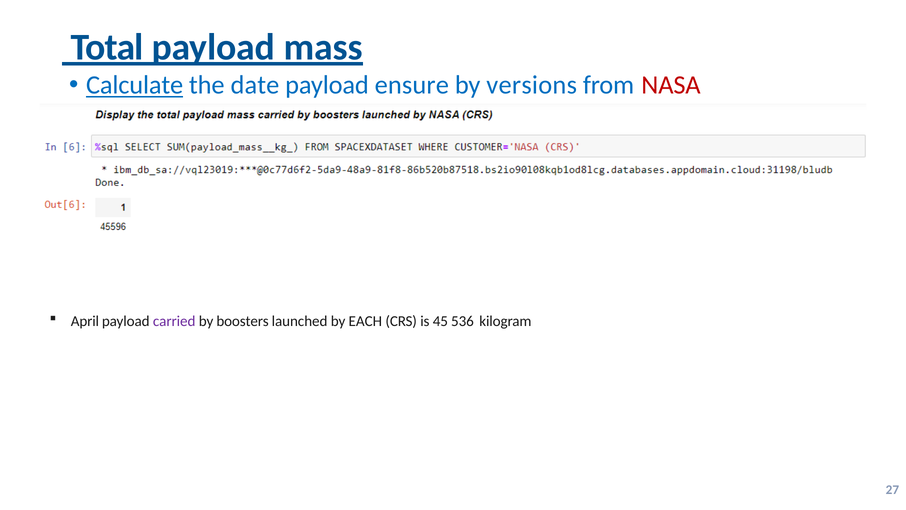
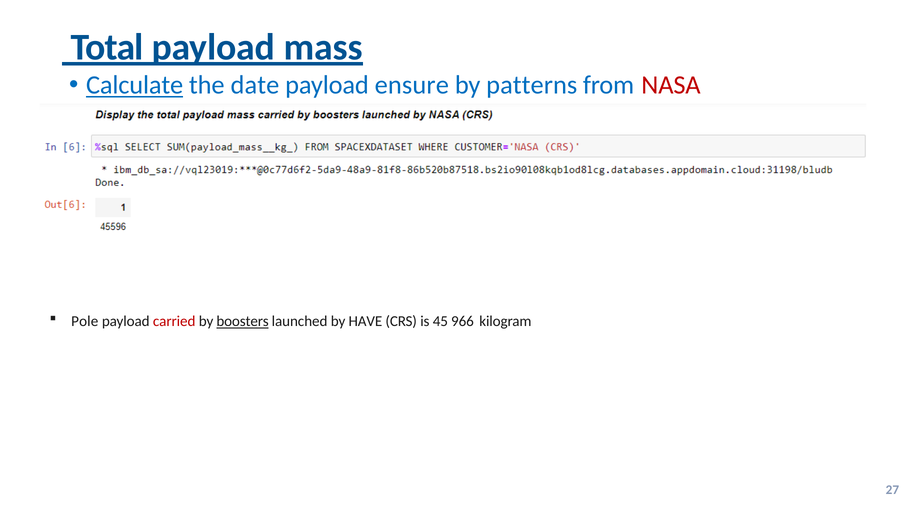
versions: versions -> patterns
April: April -> Pole
carried colour: purple -> red
boosters underline: none -> present
EACH: EACH -> HAVE
536: 536 -> 966
